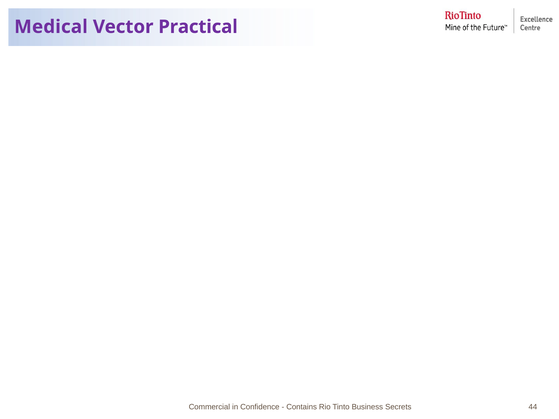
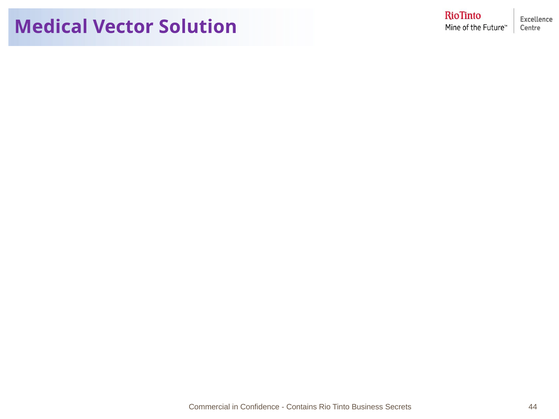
Practical: Practical -> Solution
